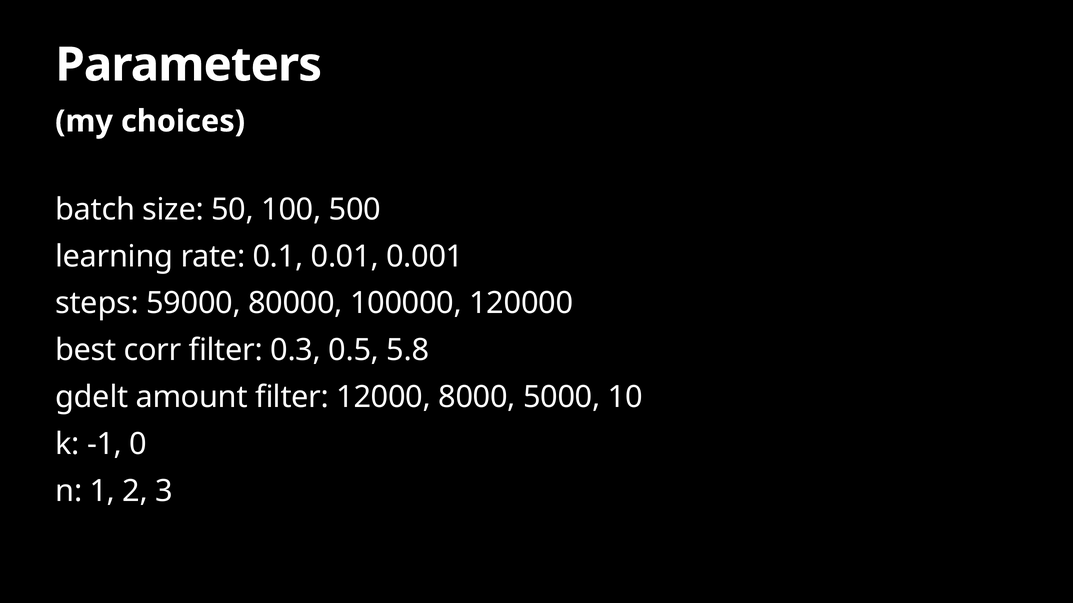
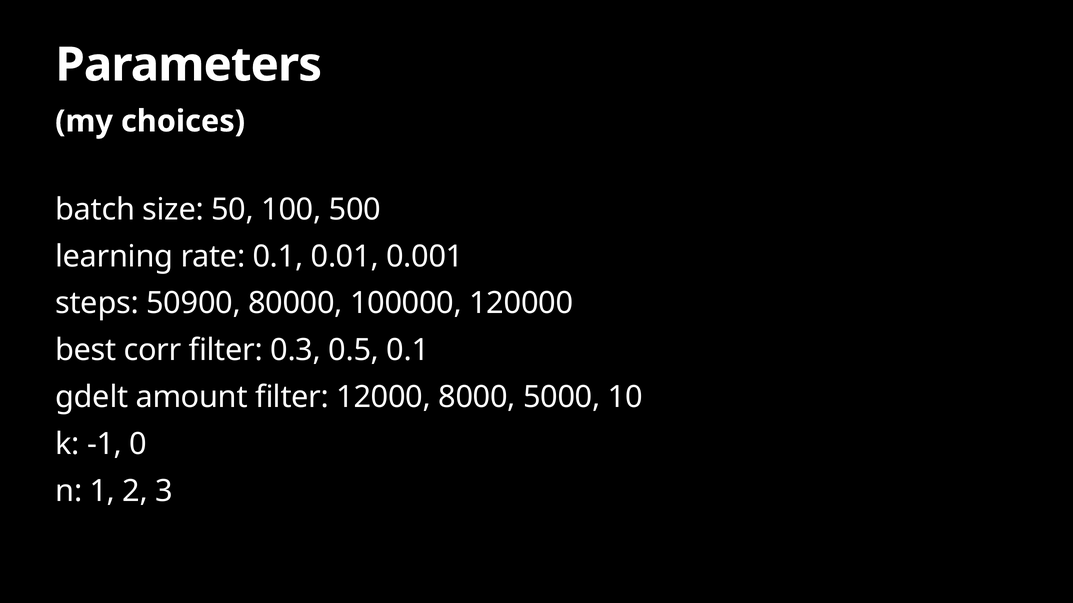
59000: 59000 -> 50900
0.5 5.8: 5.8 -> 0.1
